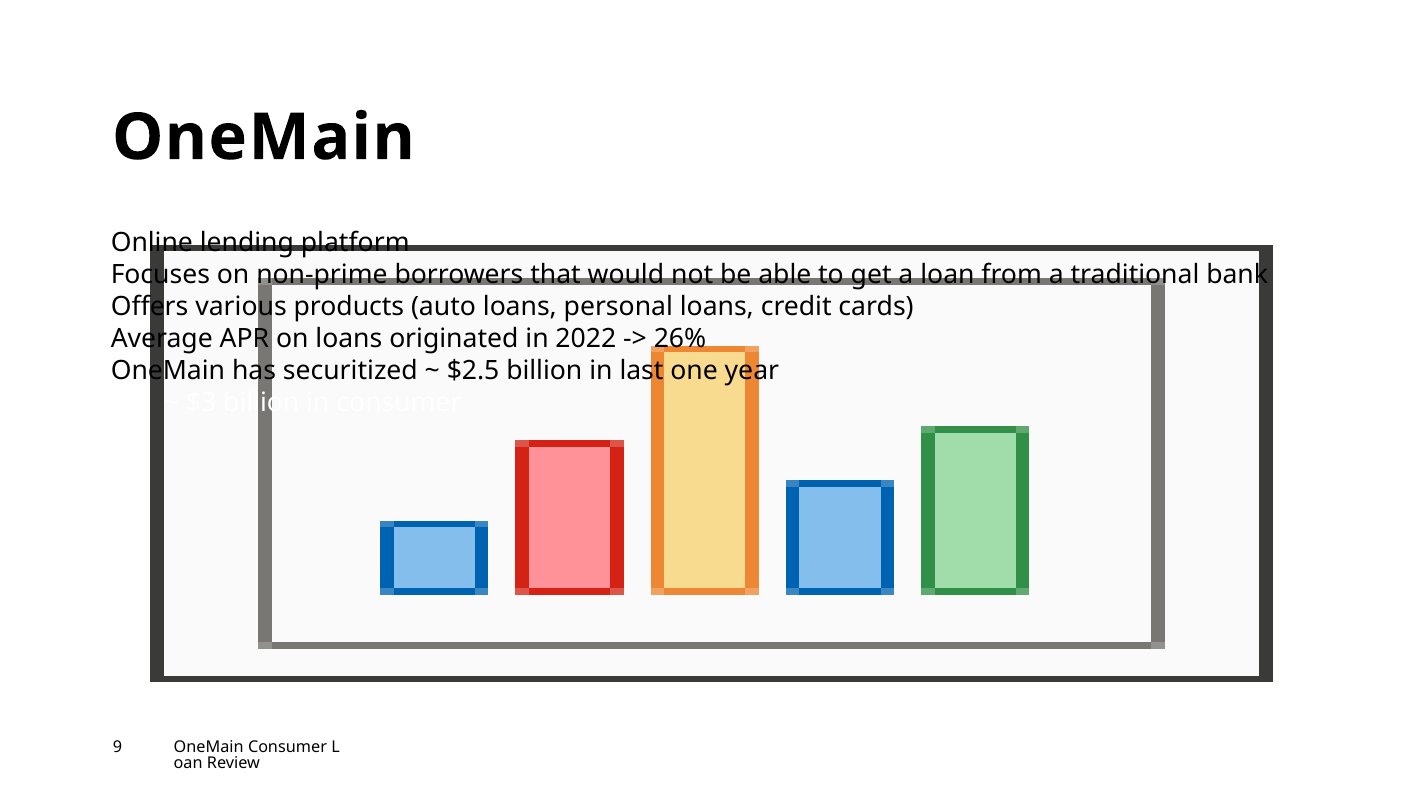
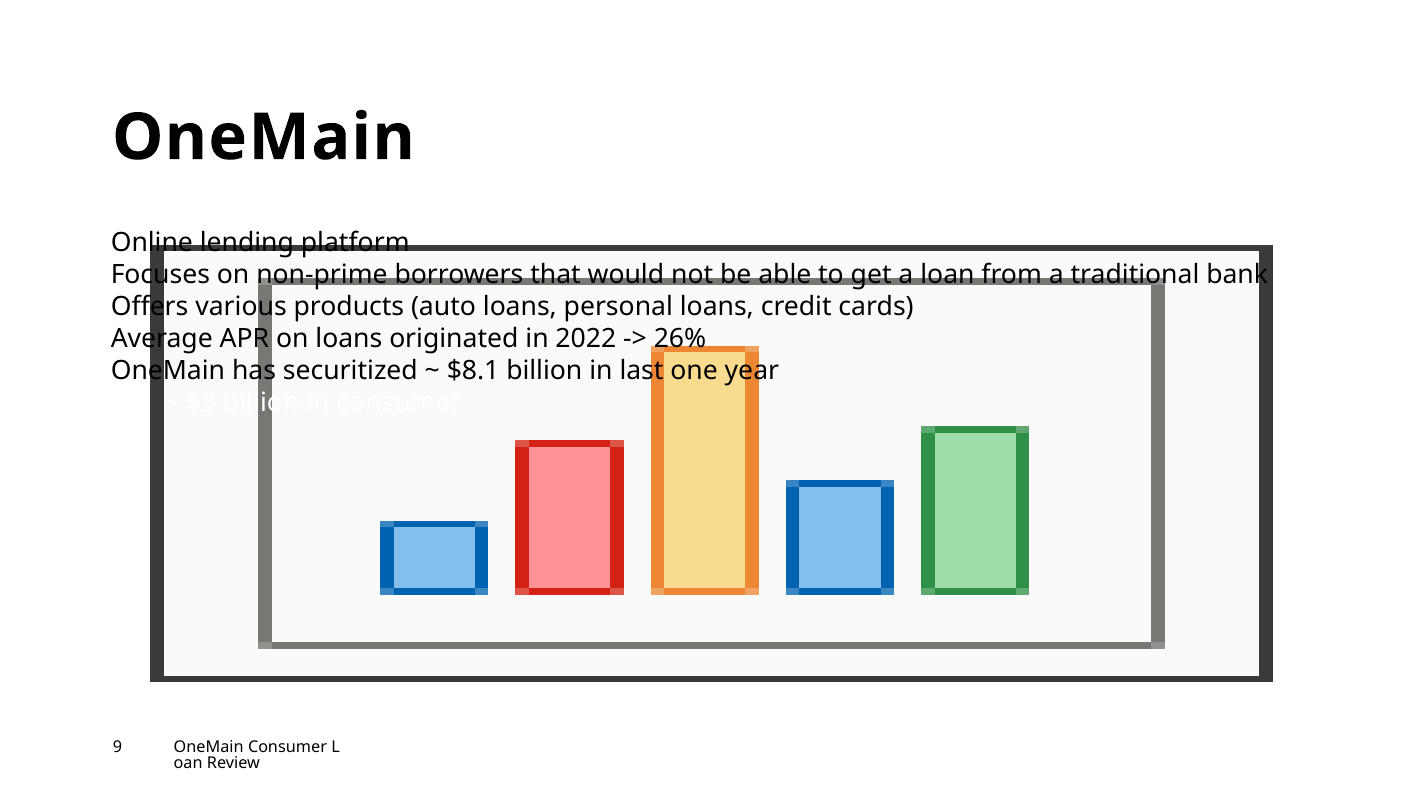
$2.5: $2.5 -> $8.1
